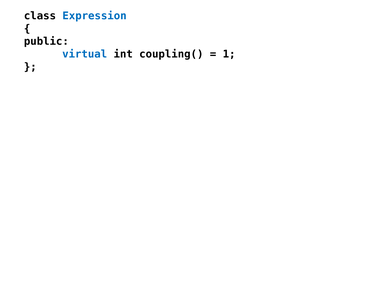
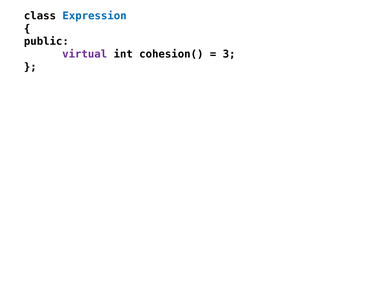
virtual colour: blue -> purple
coupling(: coupling( -> cohesion(
1: 1 -> 3
